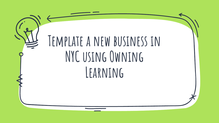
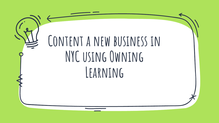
Template: Template -> Content
